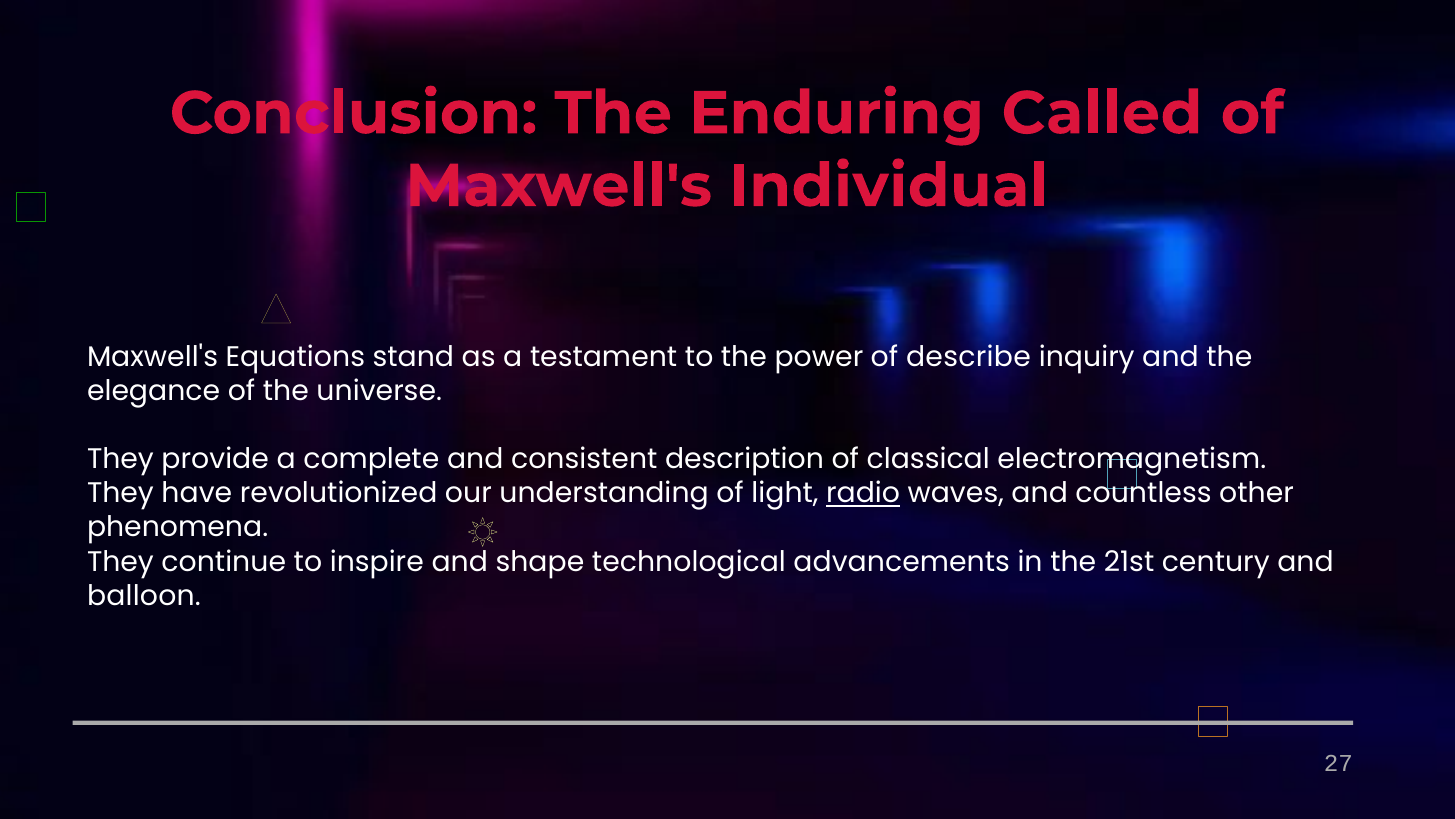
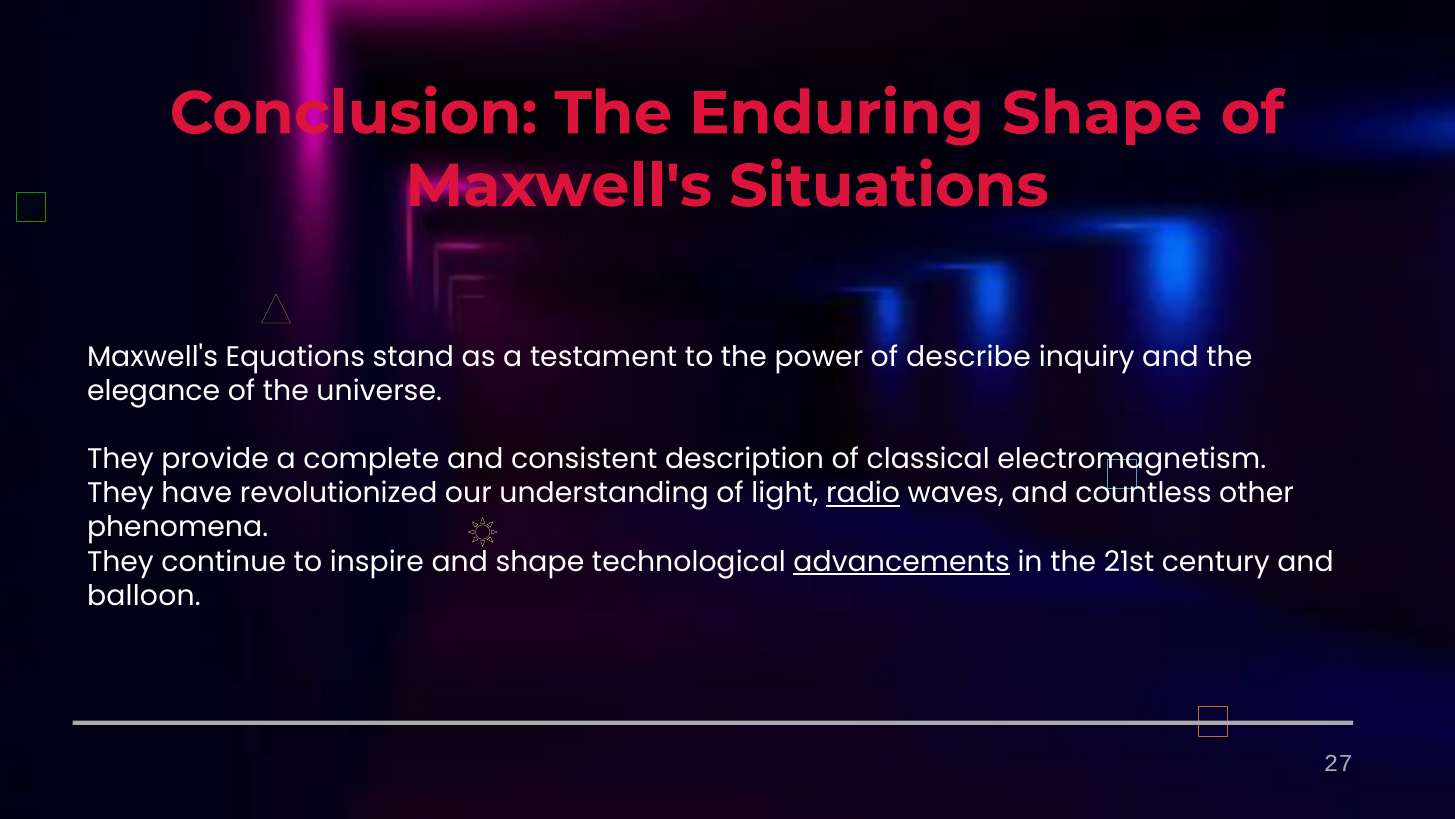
Enduring Called: Called -> Shape
Individual: Individual -> Situations
advancements underline: none -> present
